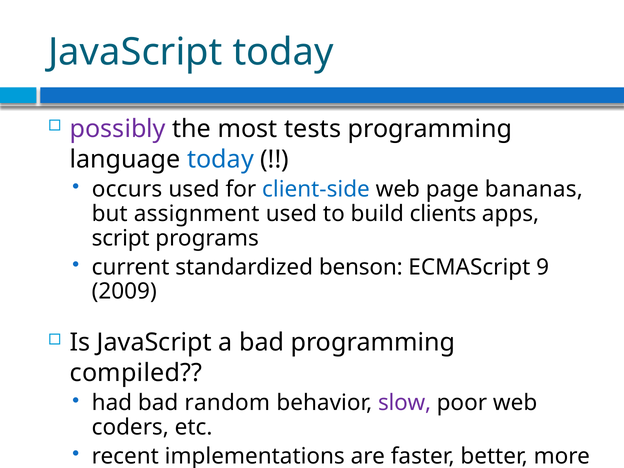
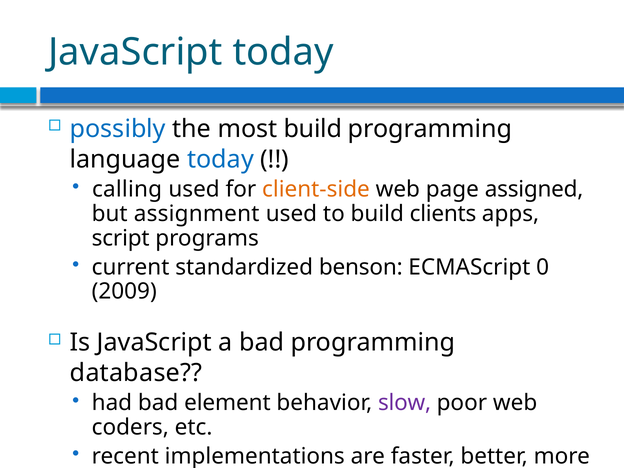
possibly colour: purple -> blue
most tests: tests -> build
occurs: occurs -> calling
client-side colour: blue -> orange
bananas: bananas -> assigned
9: 9 -> 0
compiled: compiled -> database
random: random -> element
